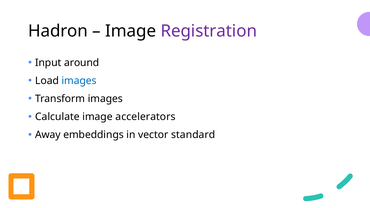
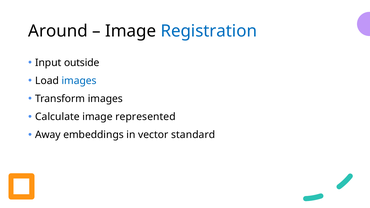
Hadron: Hadron -> Around
Registration colour: purple -> blue
around: around -> outside
accelerators: accelerators -> represented
